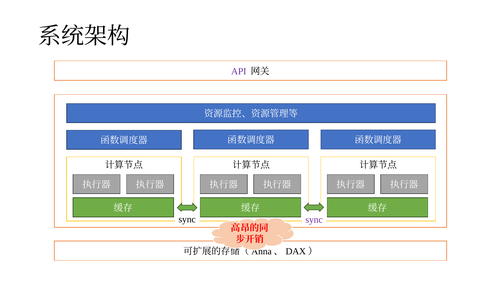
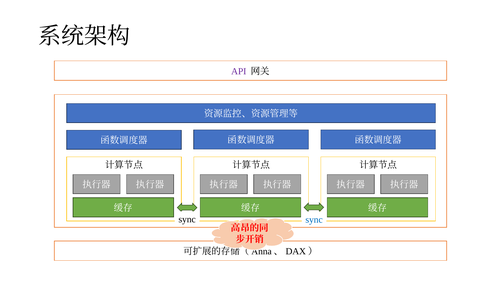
sync at (314, 219) colour: purple -> blue
